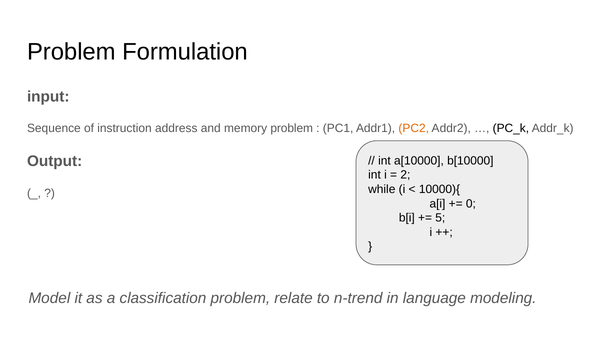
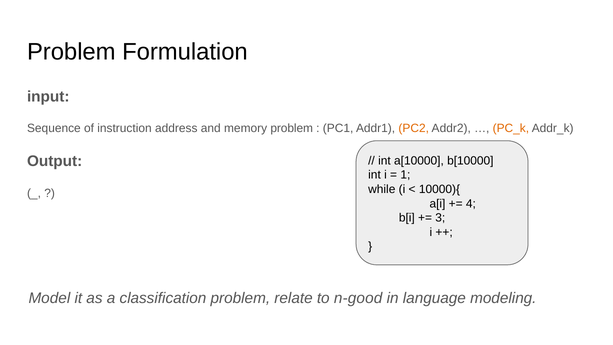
PC_k colour: black -> orange
2: 2 -> 1
0: 0 -> 4
5: 5 -> 3
n-trend: n-trend -> n-good
